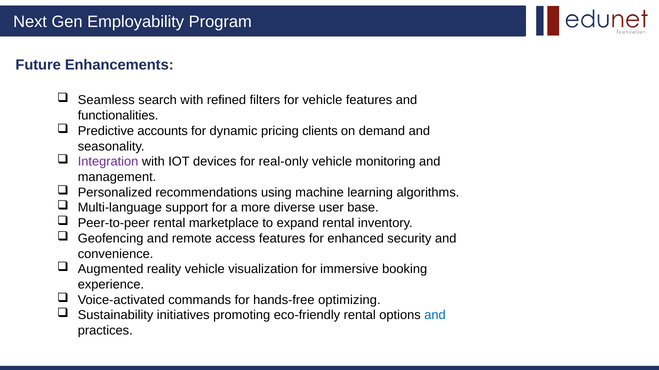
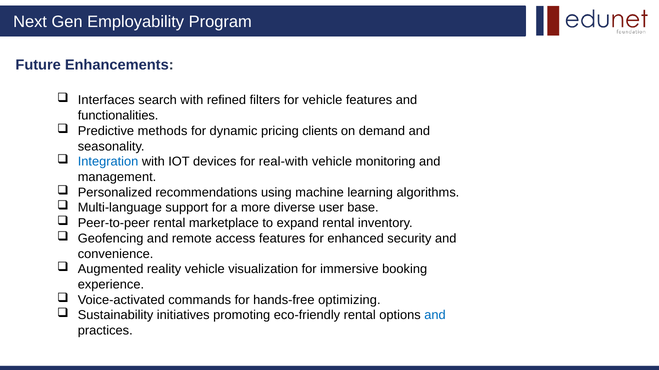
Seamless: Seamless -> Interfaces
accounts: accounts -> methods
Integration colour: purple -> blue
real-only: real-only -> real-with
